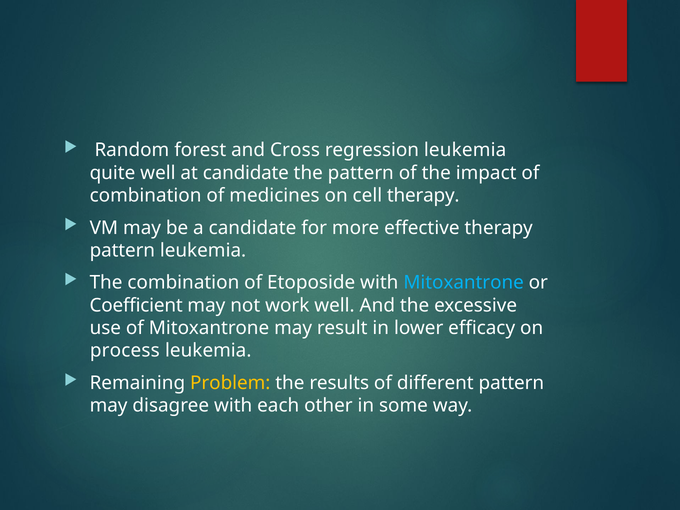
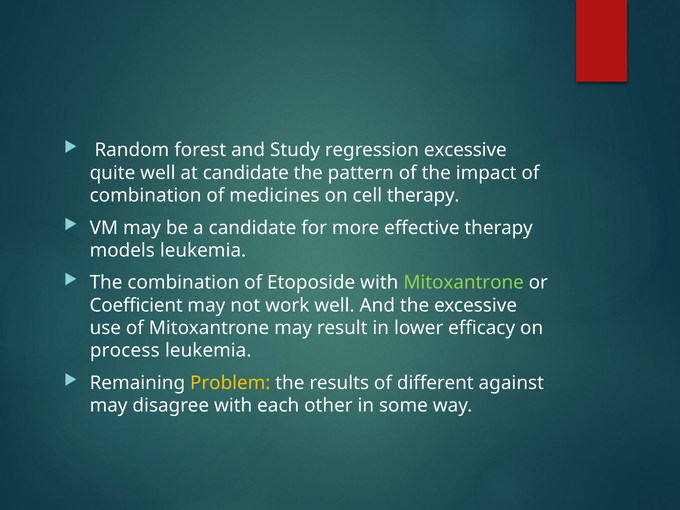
Cross: Cross -> Study
regression leukemia: leukemia -> excessive
pattern at (122, 250): pattern -> models
Mitoxantrone at (464, 283) colour: light blue -> light green
different pattern: pattern -> against
